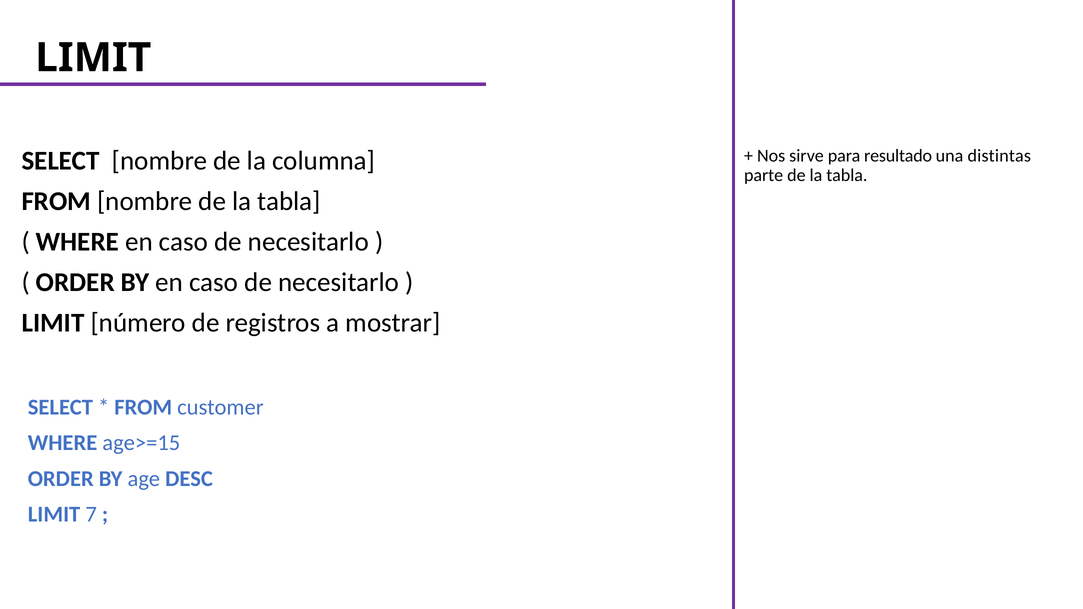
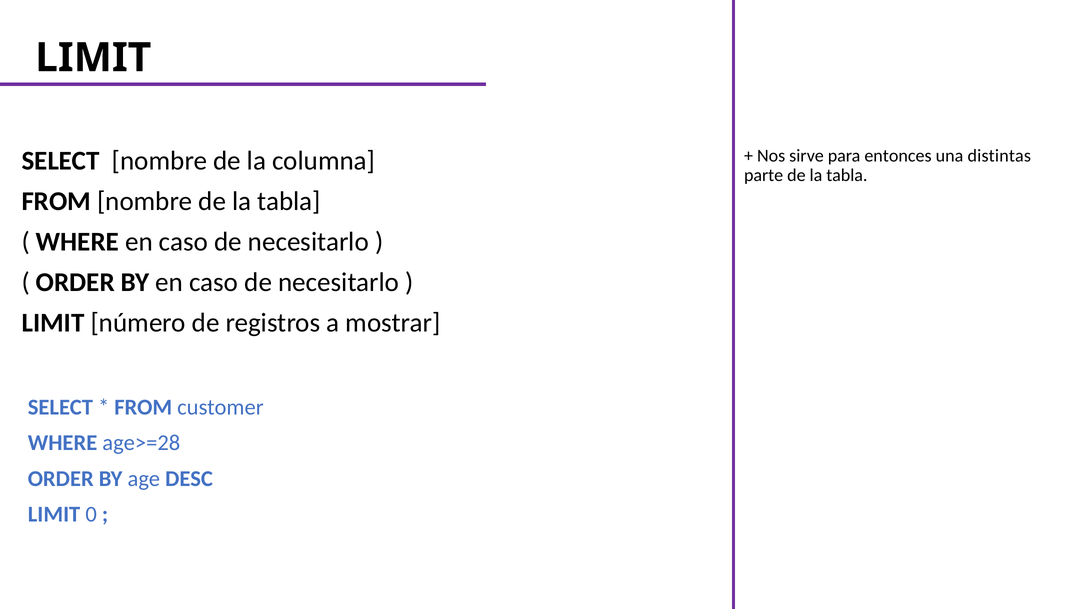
resultado: resultado -> entonces
age>=15: age>=15 -> age>=28
7: 7 -> 0
